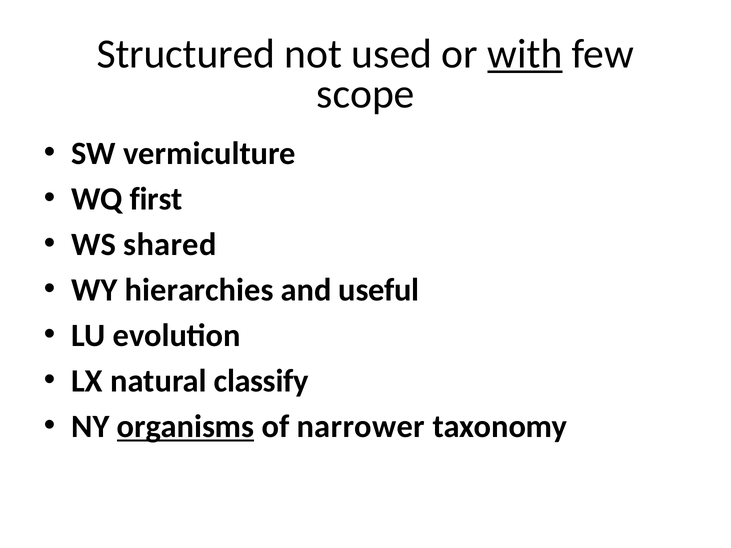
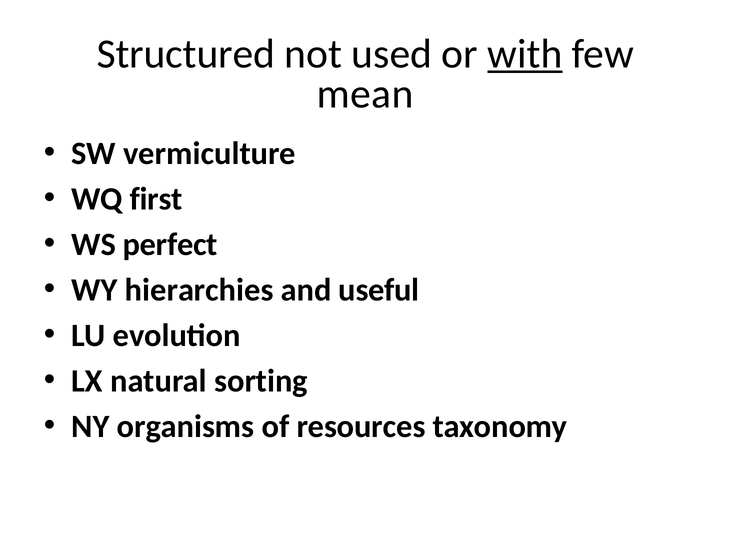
scope: scope -> mean
shared: shared -> perfect
classify: classify -> sorting
organisms underline: present -> none
narrower: narrower -> resources
